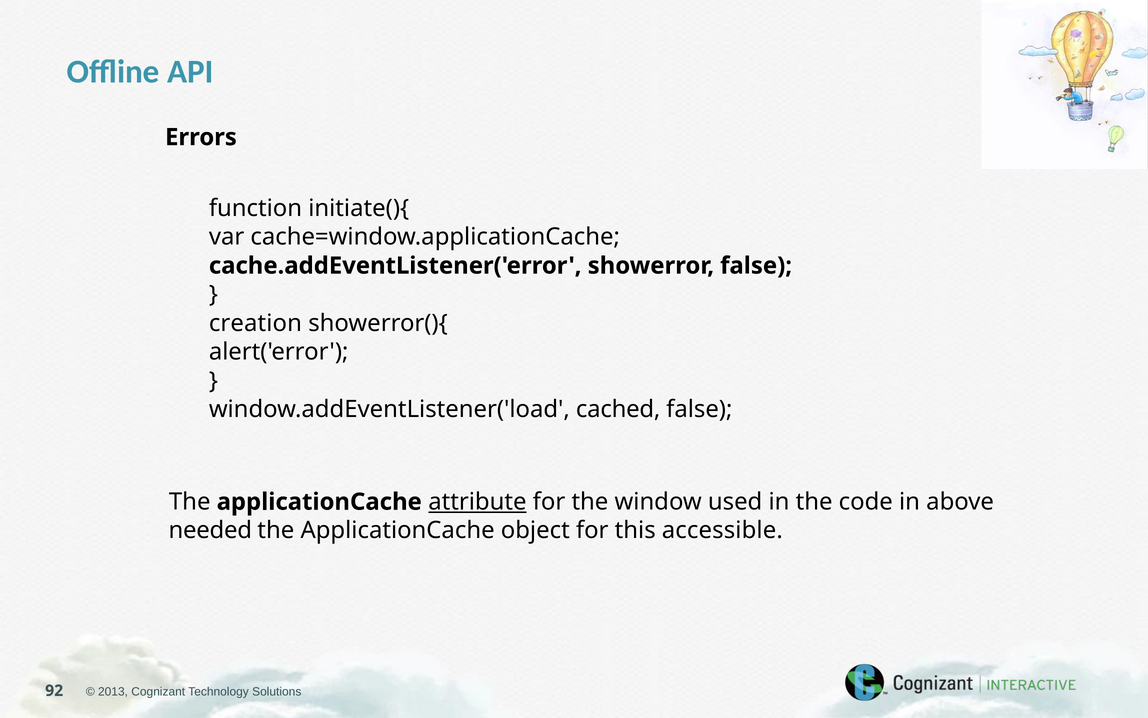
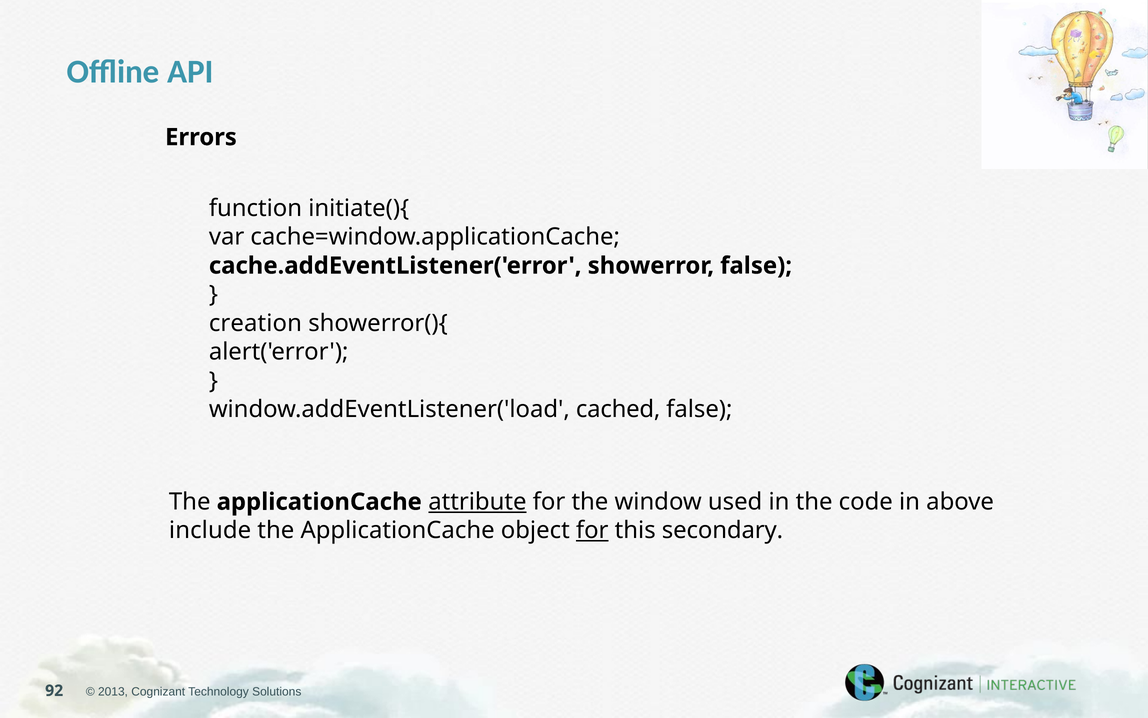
needed: needed -> include
for at (592, 530) underline: none -> present
accessible: accessible -> secondary
